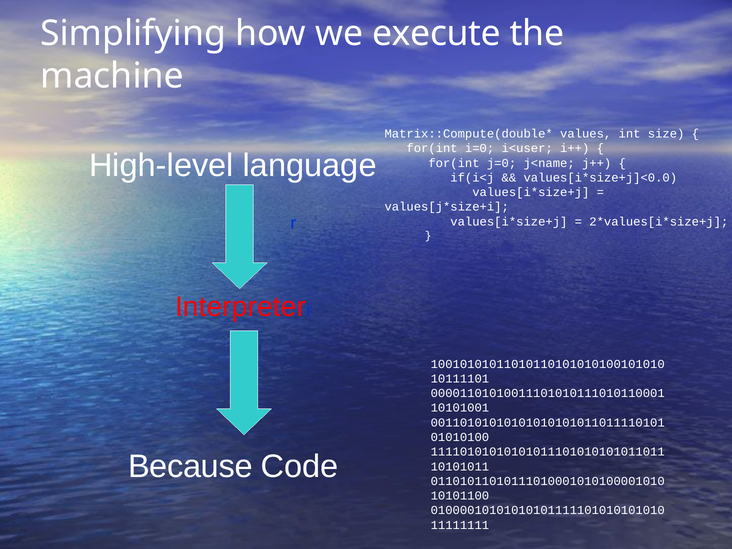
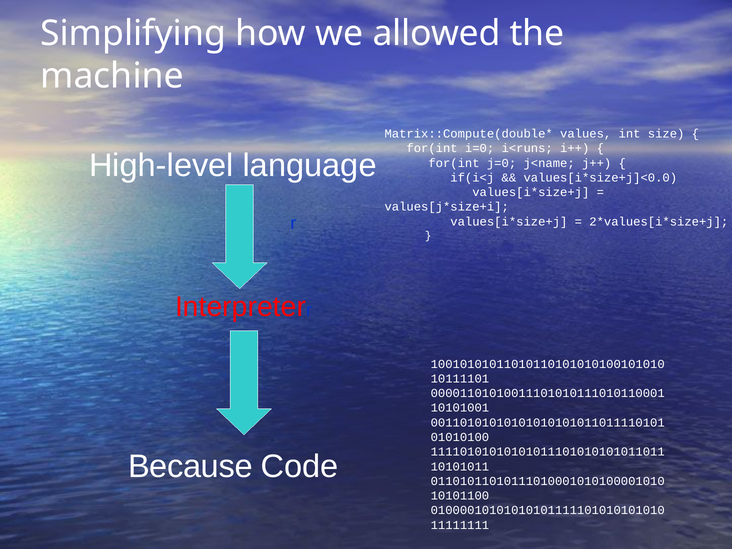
execute: execute -> allowed
i<user: i<user -> i<runs
